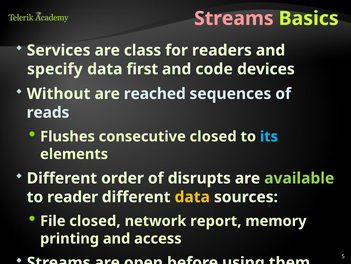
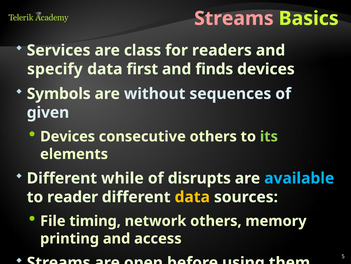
code: code -> finds
Without: Without -> Symbols
reached: reached -> without
reads: reads -> given
Flushes at (67, 136): Flushes -> Devices
consecutive closed: closed -> others
its colour: light blue -> light green
order: order -> while
available colour: light green -> light blue
File closed: closed -> timing
network report: report -> others
